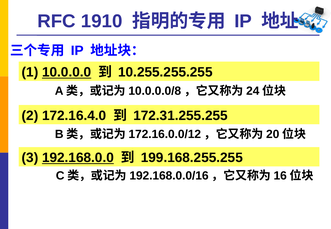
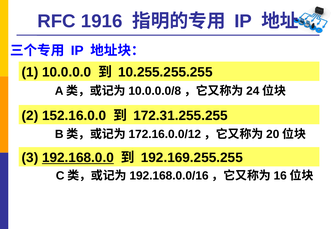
1910: 1910 -> 1916
10.0.0.0 underline: present -> none
172.16.4.0: 172.16.4.0 -> 152.16.0.0
199.168.255.255: 199.168.255.255 -> 192.169.255.255
